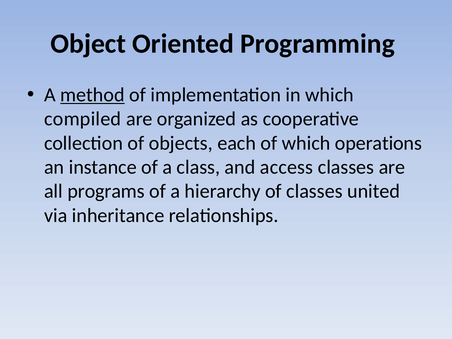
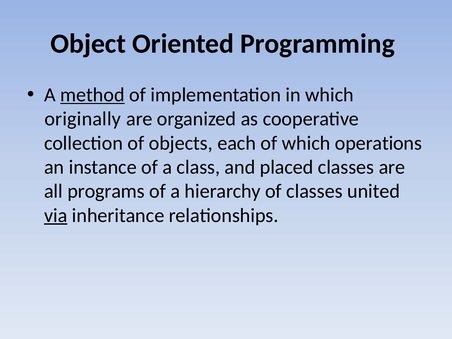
compiled: compiled -> originally
access: access -> placed
via underline: none -> present
